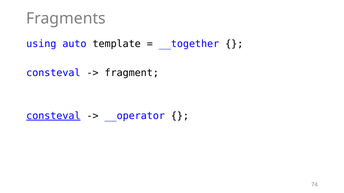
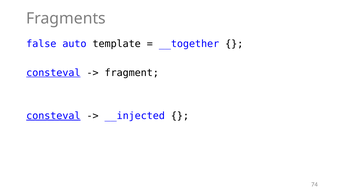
using: using -> false
consteval at (53, 73) underline: none -> present
__operator: __operator -> __injected
